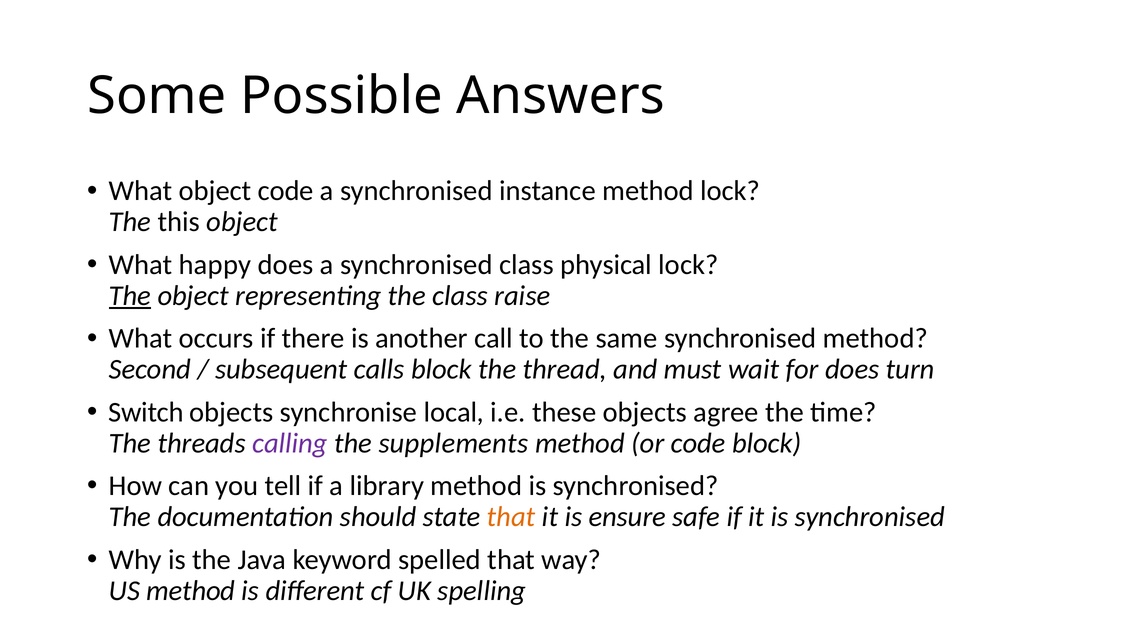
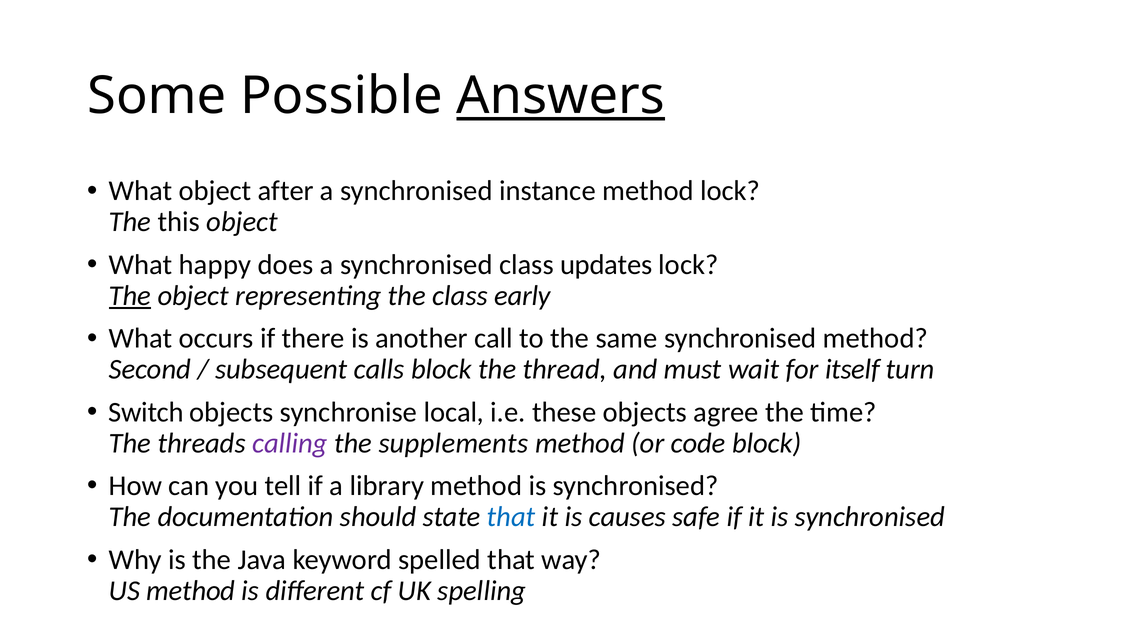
Answers underline: none -> present
object code: code -> after
physical: physical -> updates
raise: raise -> early
for does: does -> itself
that at (511, 517) colour: orange -> blue
ensure: ensure -> causes
